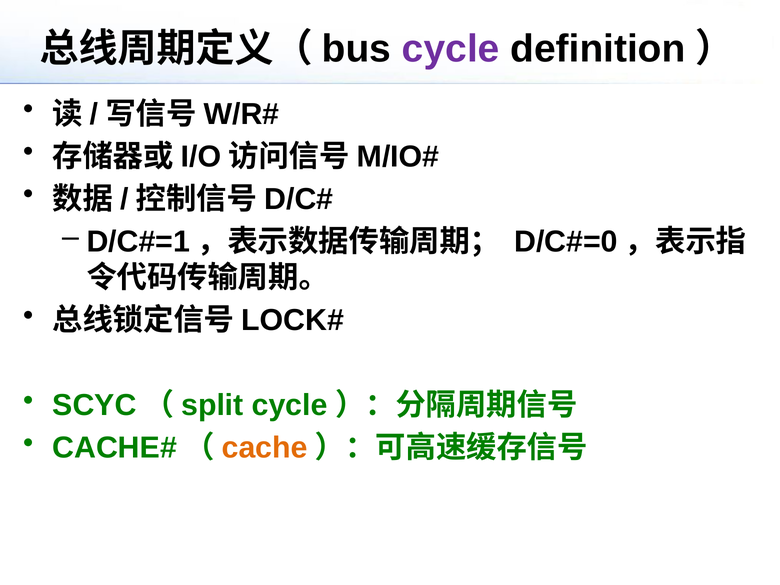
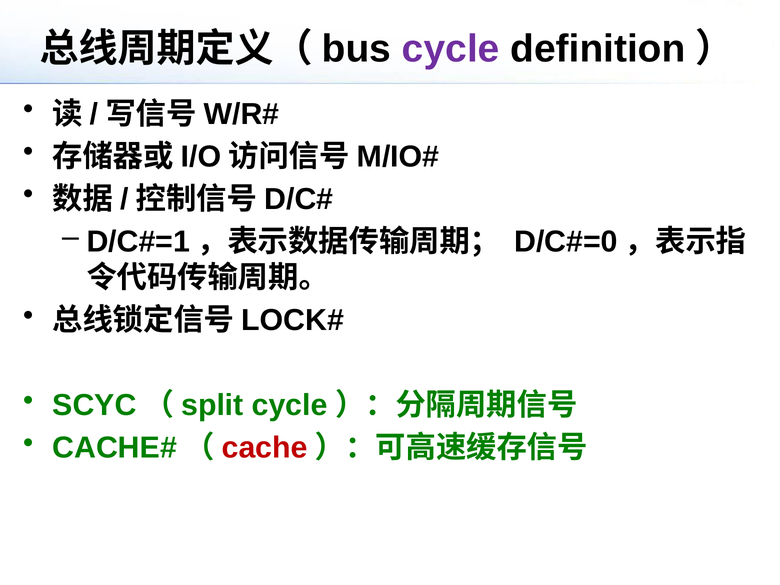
cache colour: orange -> red
